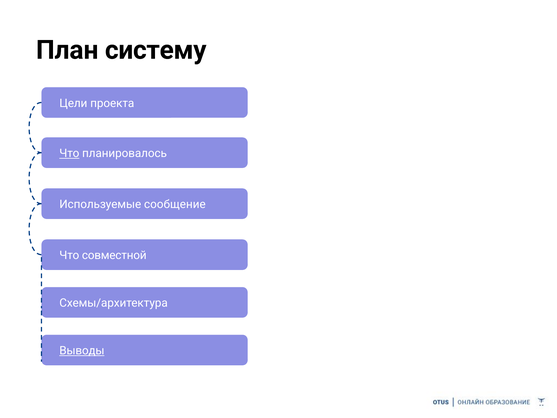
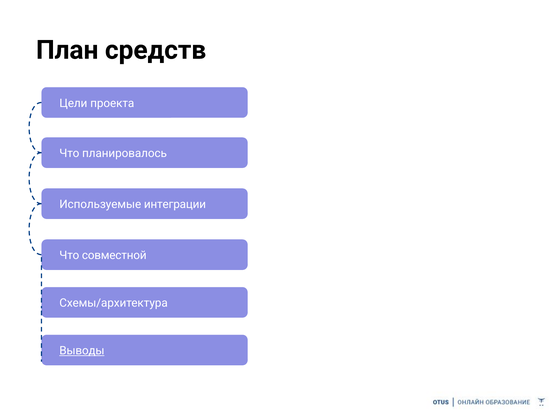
систему: систему -> средств
Что at (69, 153) underline: present -> none
сообщение: сообщение -> интеграции
